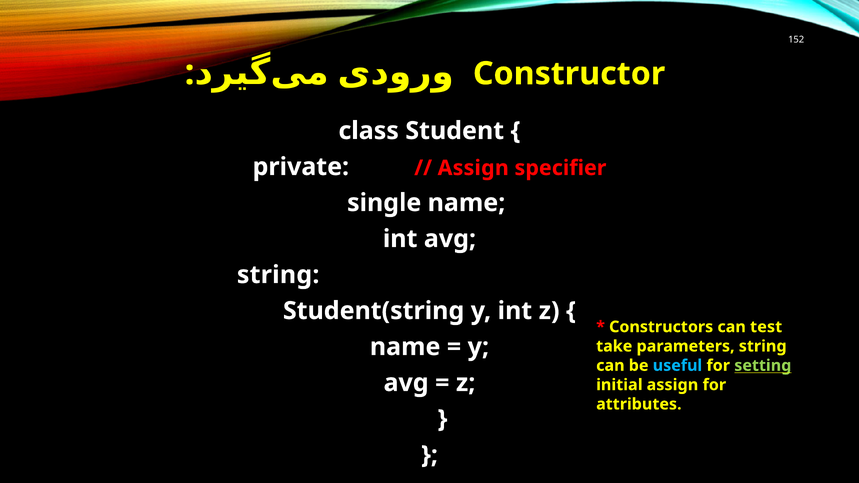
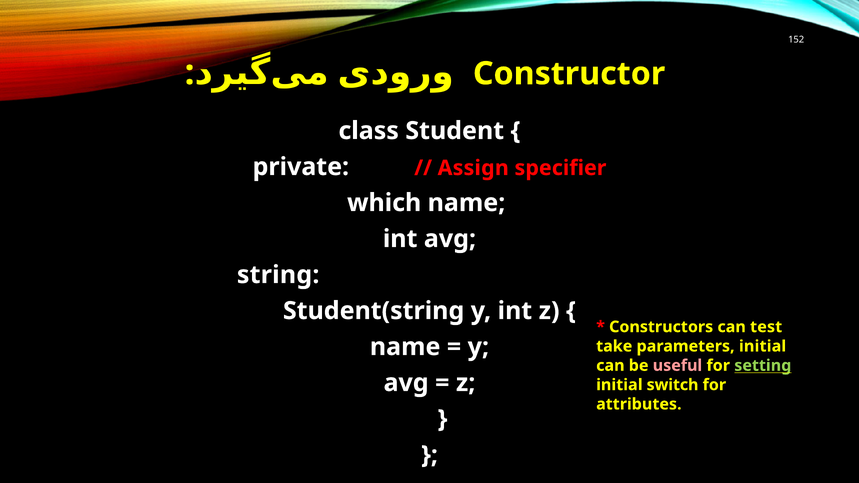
single: single -> which
parameters string: string -> initial
useful colour: light blue -> pink
initial assign: assign -> switch
